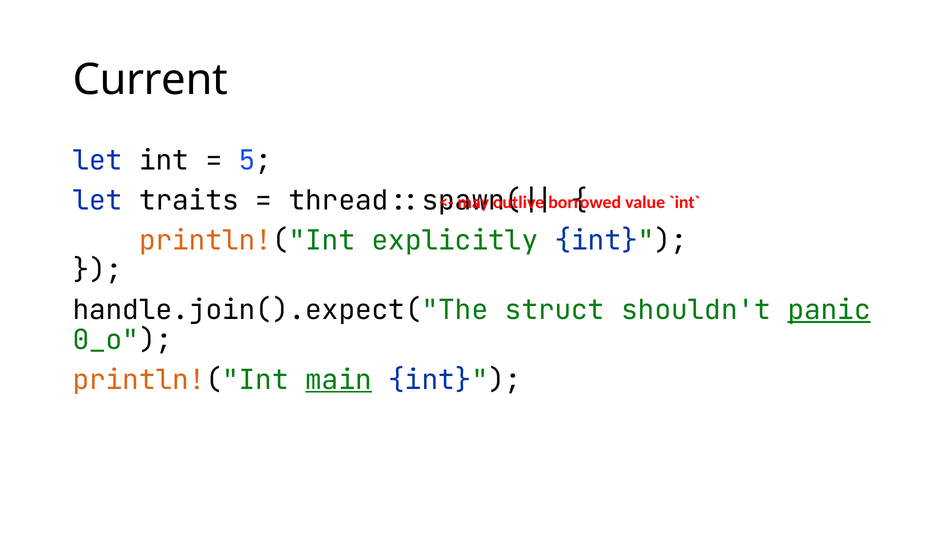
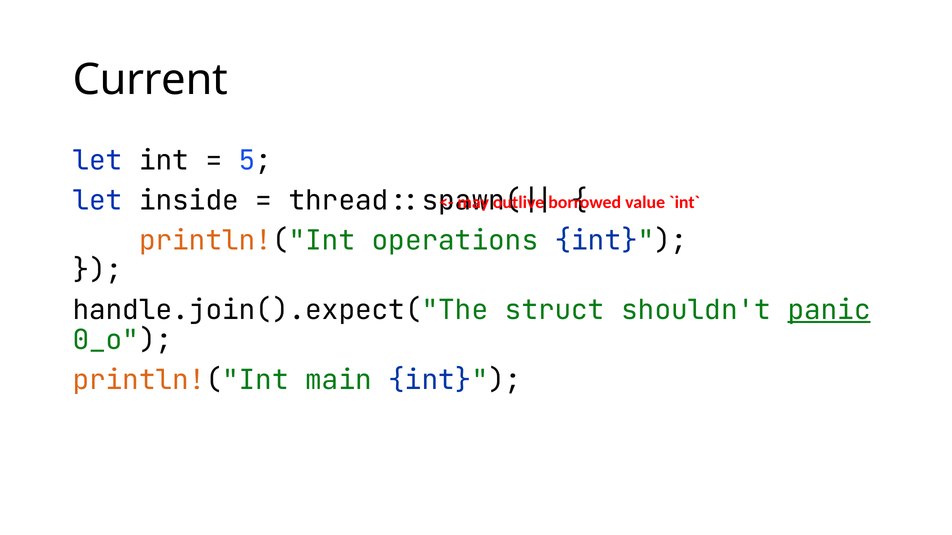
traits: traits -> inside
explicitly: explicitly -> operations
main underline: present -> none
